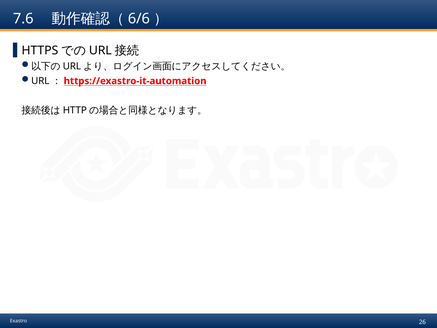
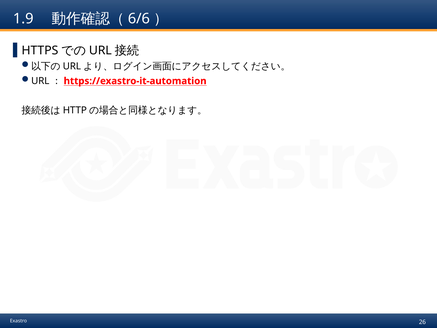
7.6: 7.6 -> 1.9
